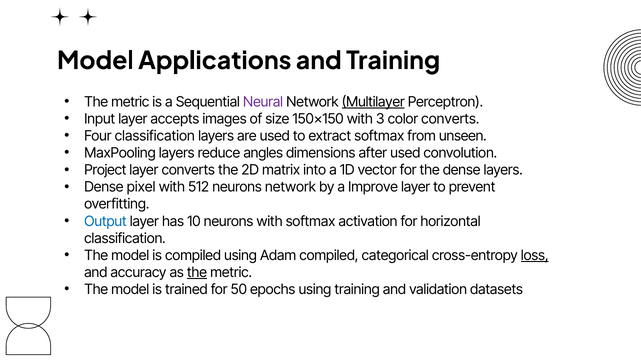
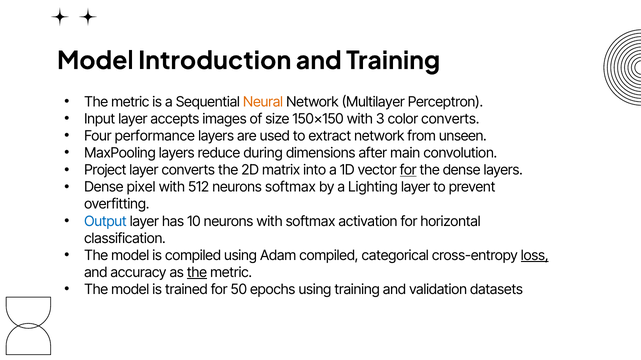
Applications: Applications -> Introduction
Neural colour: purple -> orange
Multilayer underline: present -> none
Four classification: classification -> performance
extract softmax: softmax -> network
angles: angles -> during
after used: used -> main
for at (408, 170) underline: none -> present
neurons network: network -> softmax
Improve: Improve -> Lighting
